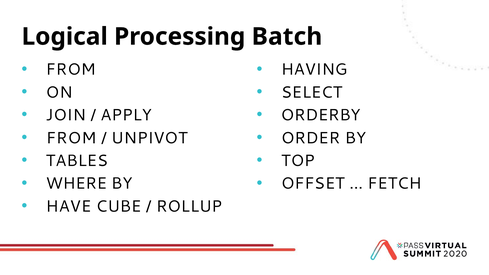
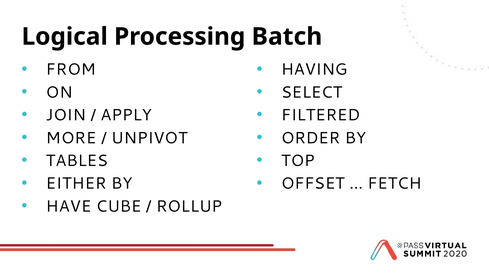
ORDERBY: ORDERBY -> FILTERED
FROM at (71, 138): FROM -> MORE
WHERE: WHERE -> EITHER
